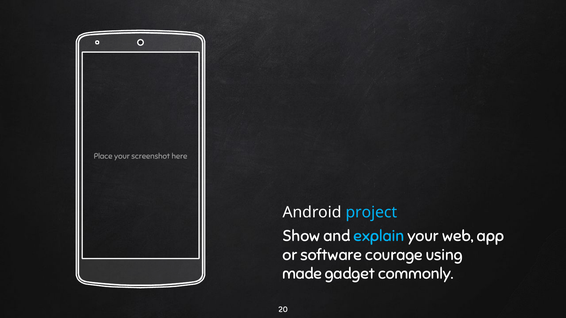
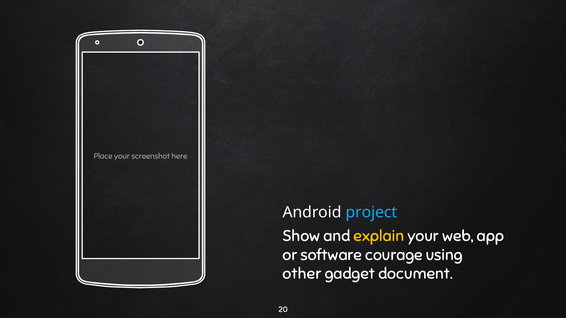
explain colour: light blue -> yellow
made: made -> other
commonly: commonly -> document
